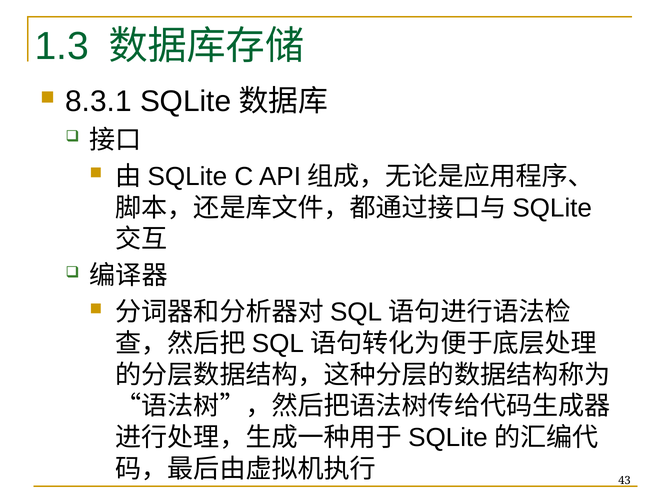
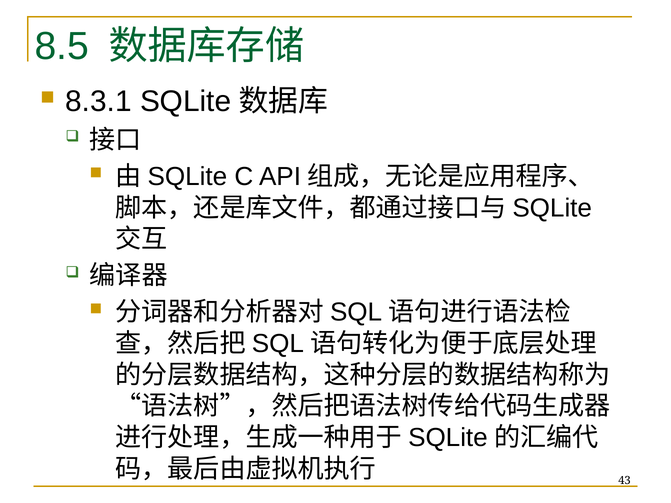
1.3: 1.3 -> 8.5
